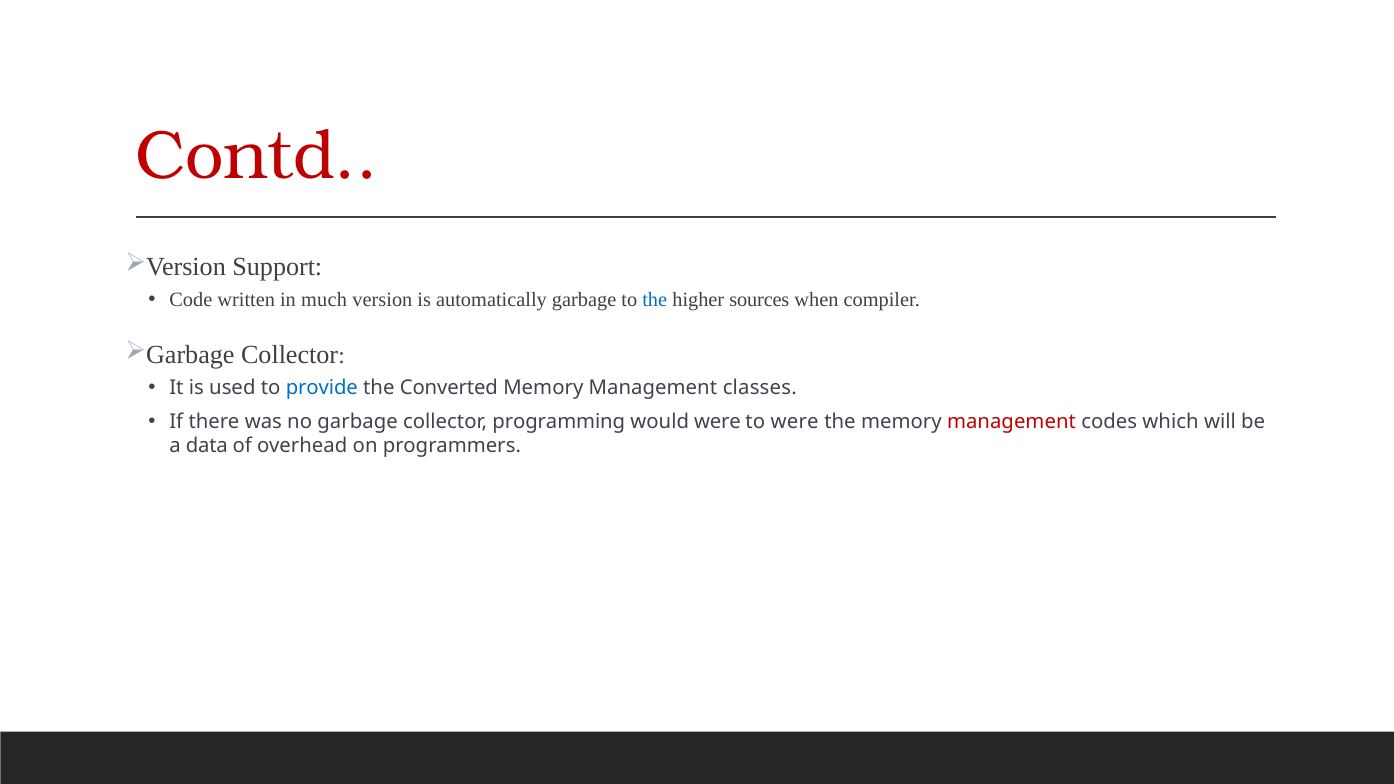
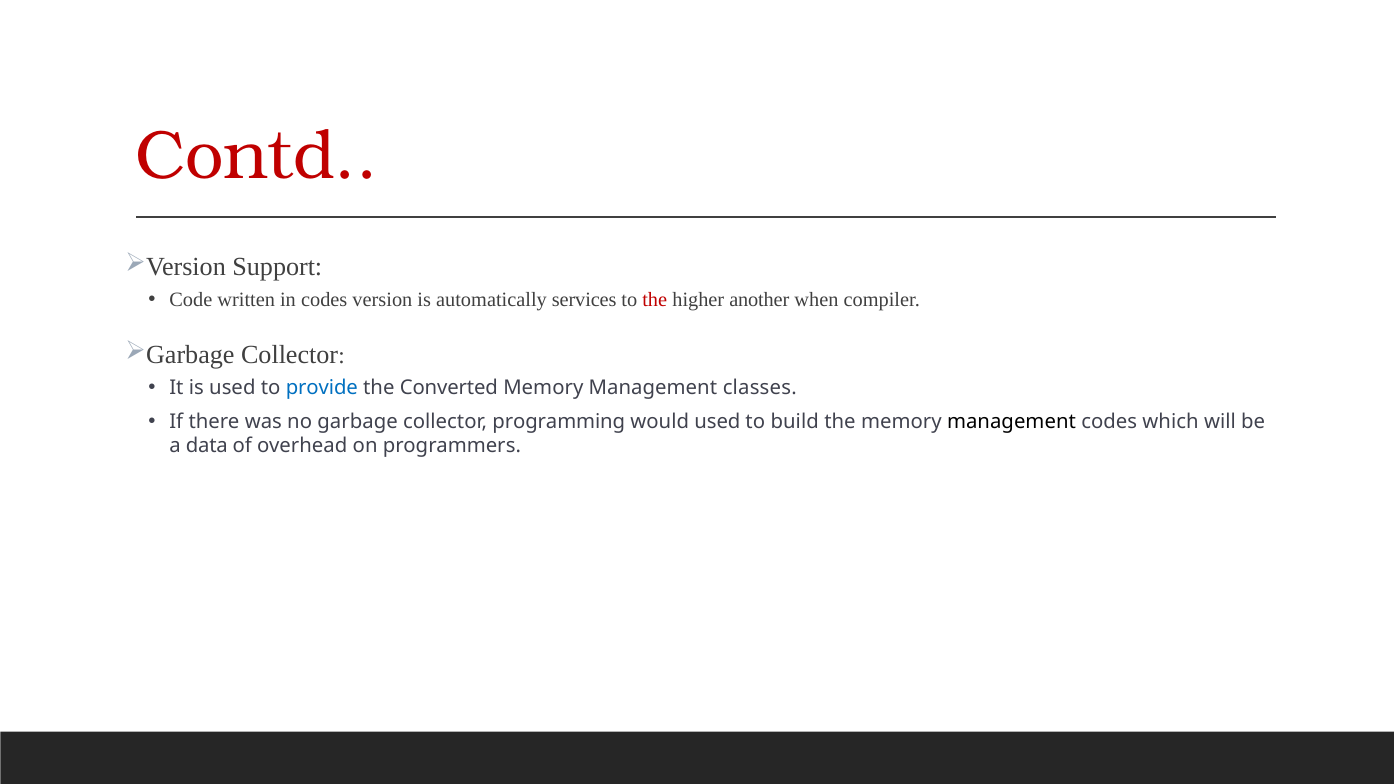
in much: much -> codes
automatically garbage: garbage -> services
the at (655, 300) colour: blue -> red
sources: sources -> another
would were: were -> used
to were: were -> build
management at (1011, 421) colour: red -> black
